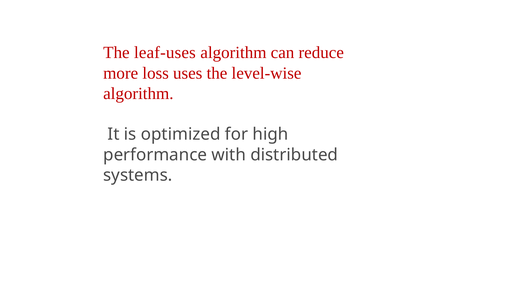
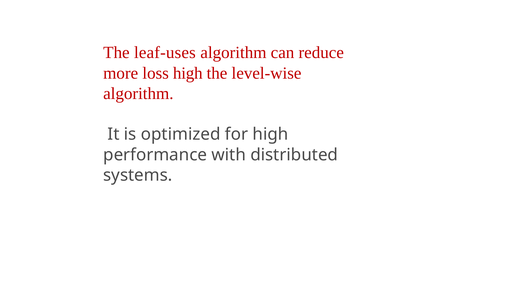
loss uses: uses -> high
